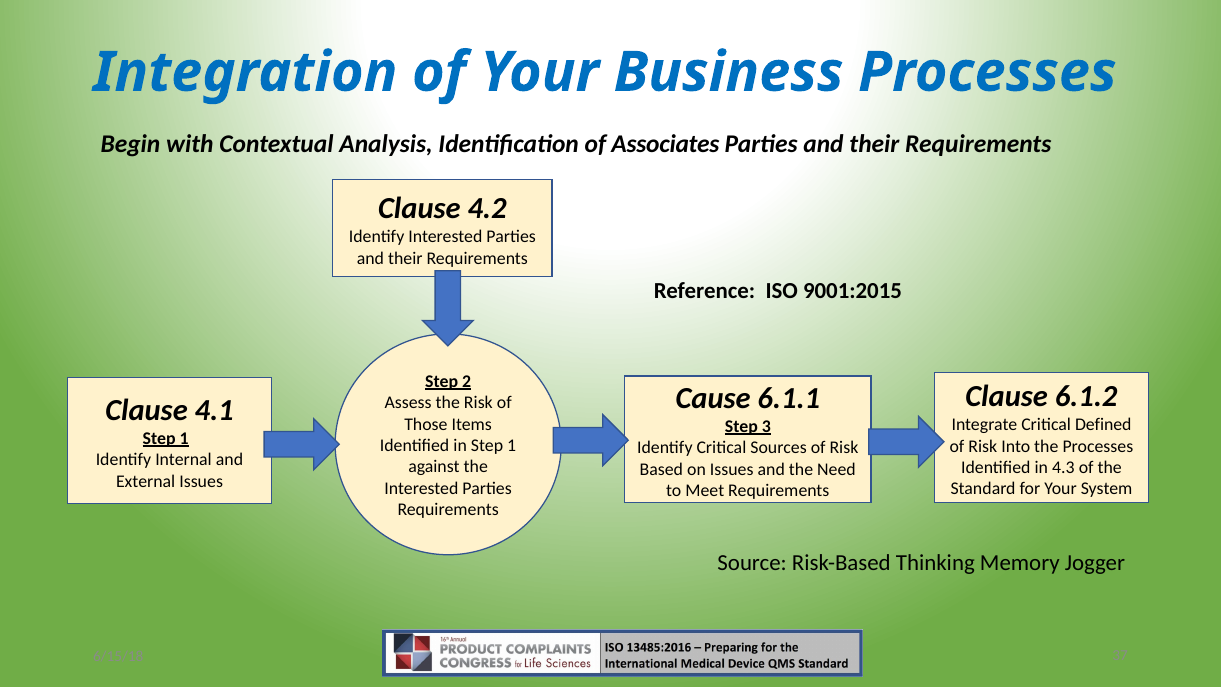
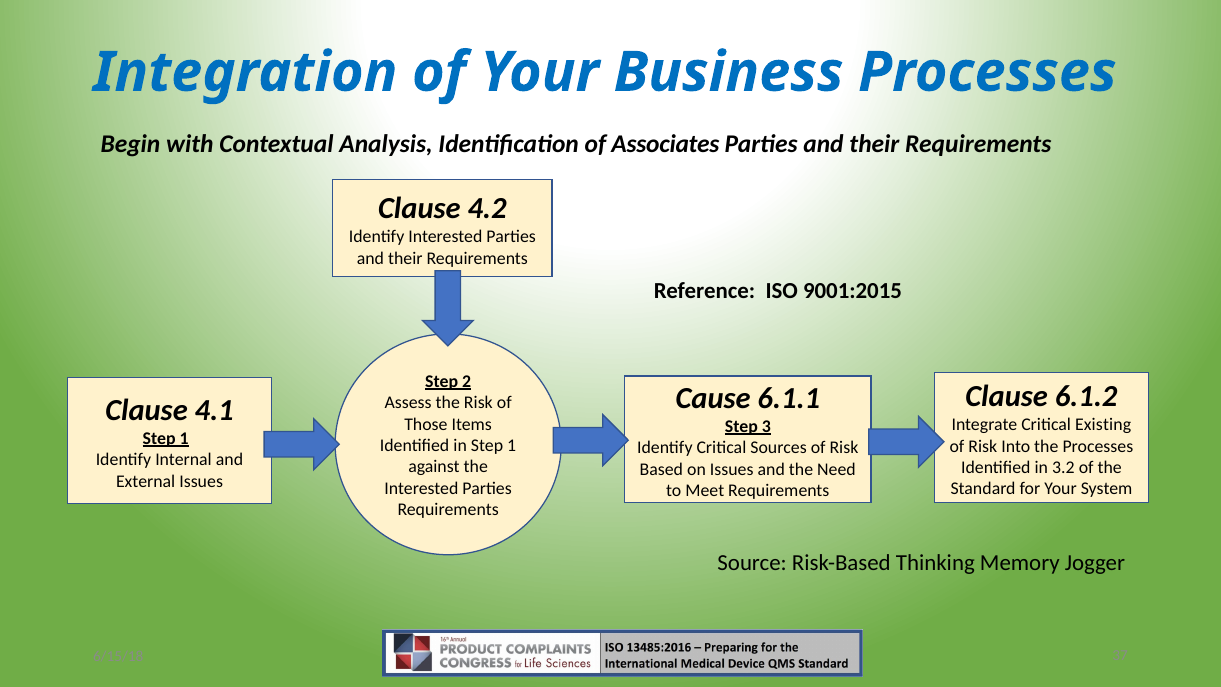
Defined: Defined -> Existing
4.3: 4.3 -> 3.2
